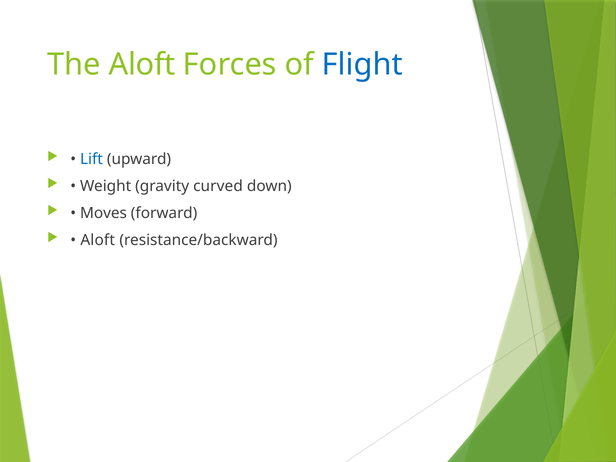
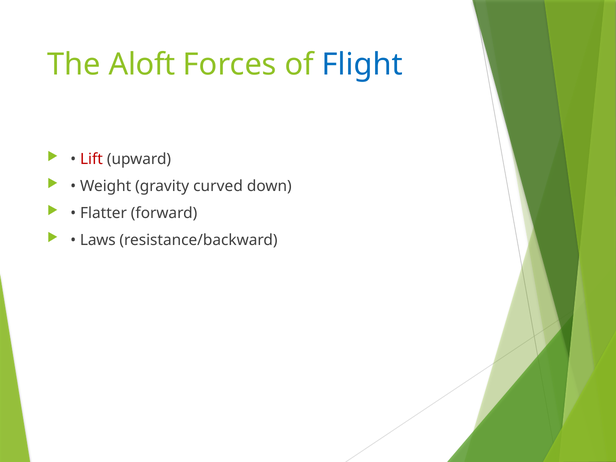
Lift colour: blue -> red
Moves: Moves -> Flatter
Aloft at (98, 240): Aloft -> Laws
